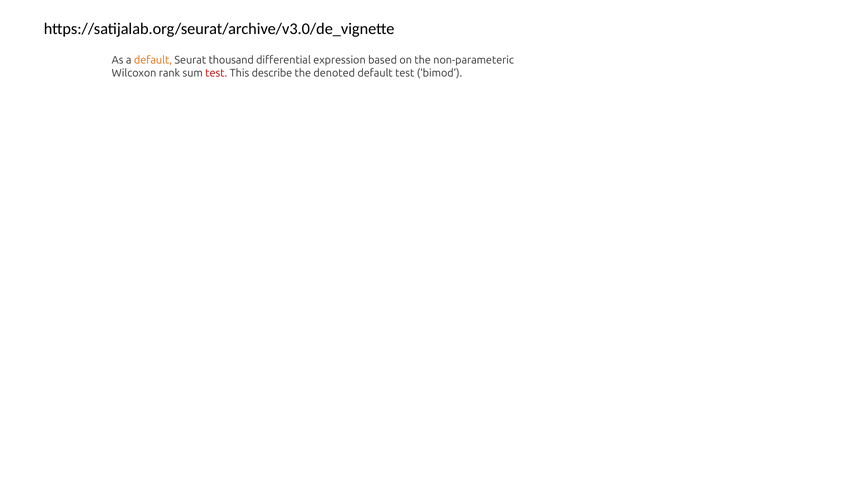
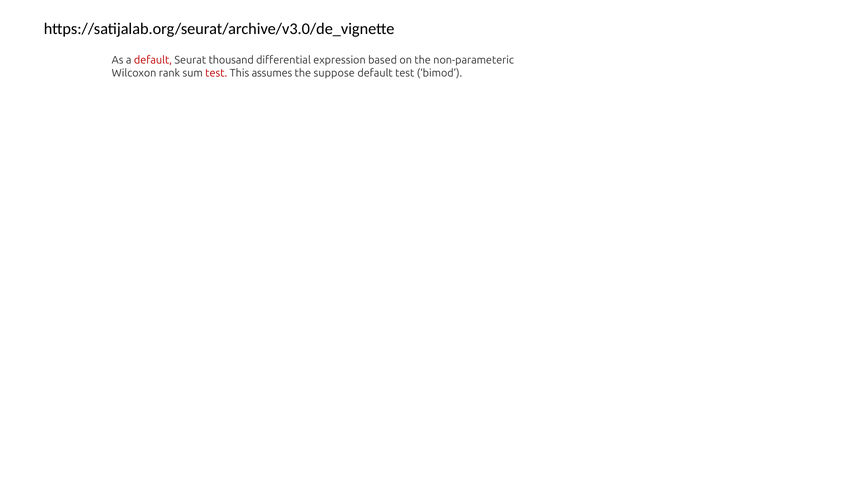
default at (153, 60) colour: orange -> red
describe: describe -> assumes
denoted: denoted -> suppose
